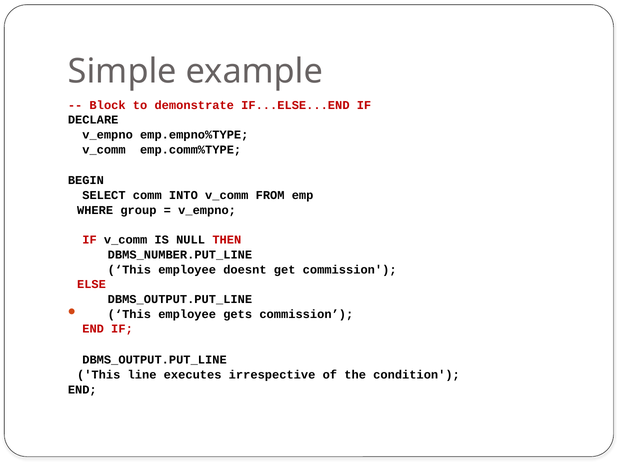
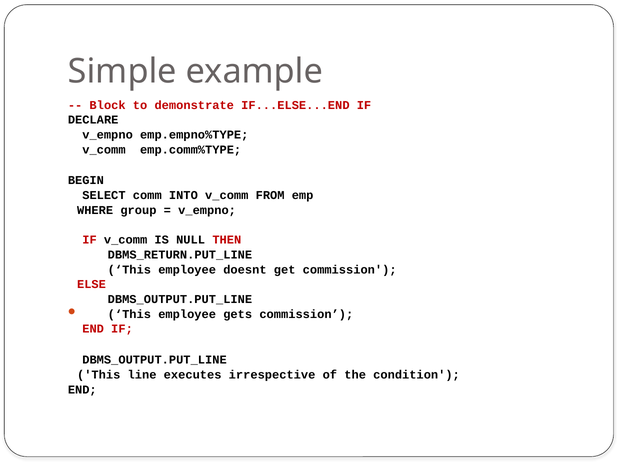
DBMS_NUMBER.PUT_LINE: DBMS_NUMBER.PUT_LINE -> DBMS_RETURN.PUT_LINE
